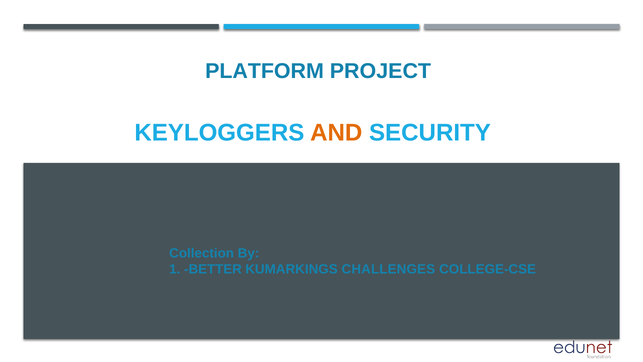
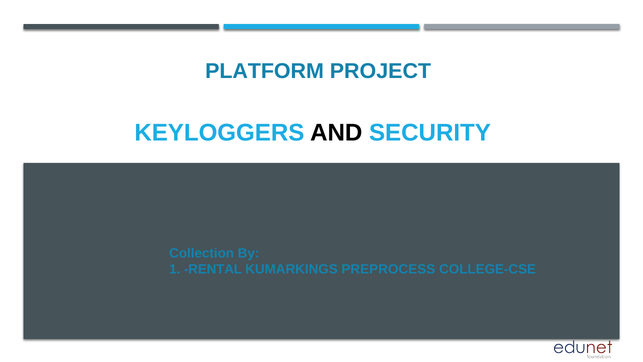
AND colour: orange -> black
BETTER: BETTER -> RENTAL
CHALLENGES: CHALLENGES -> PREPROCESS
